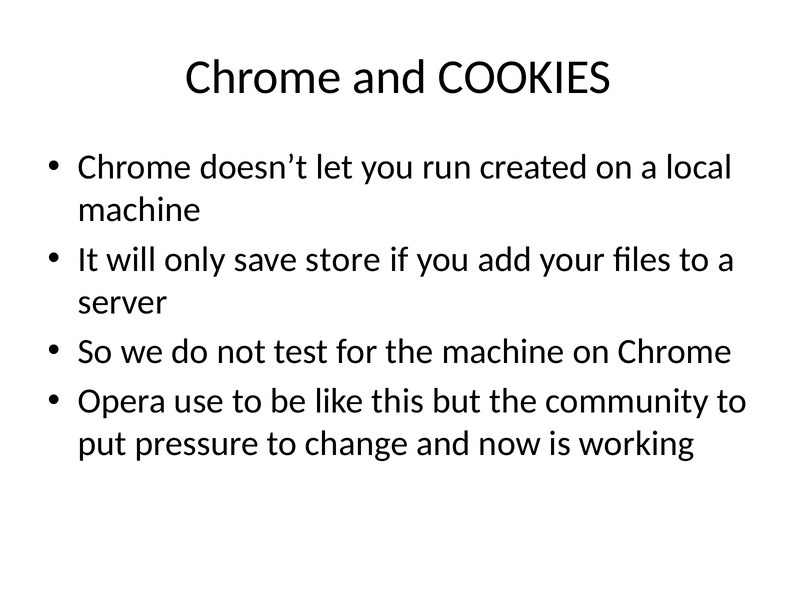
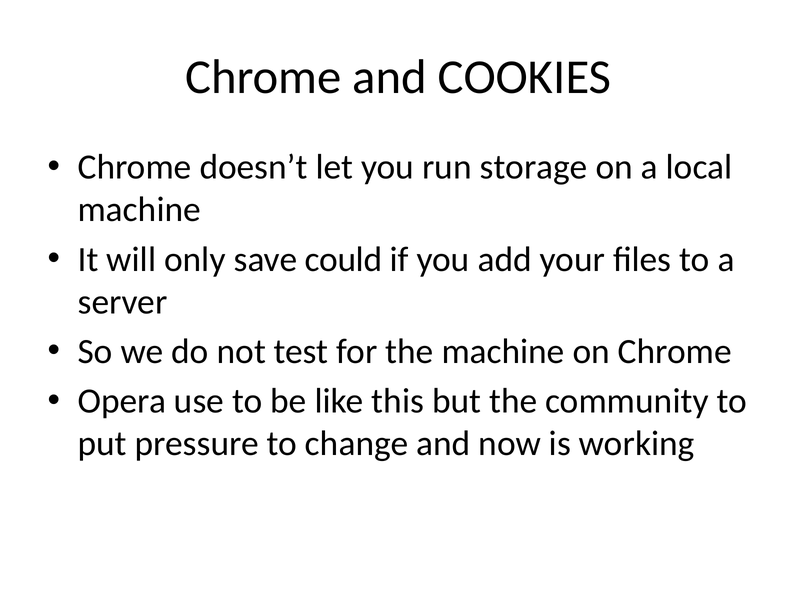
created: created -> storage
store: store -> could
